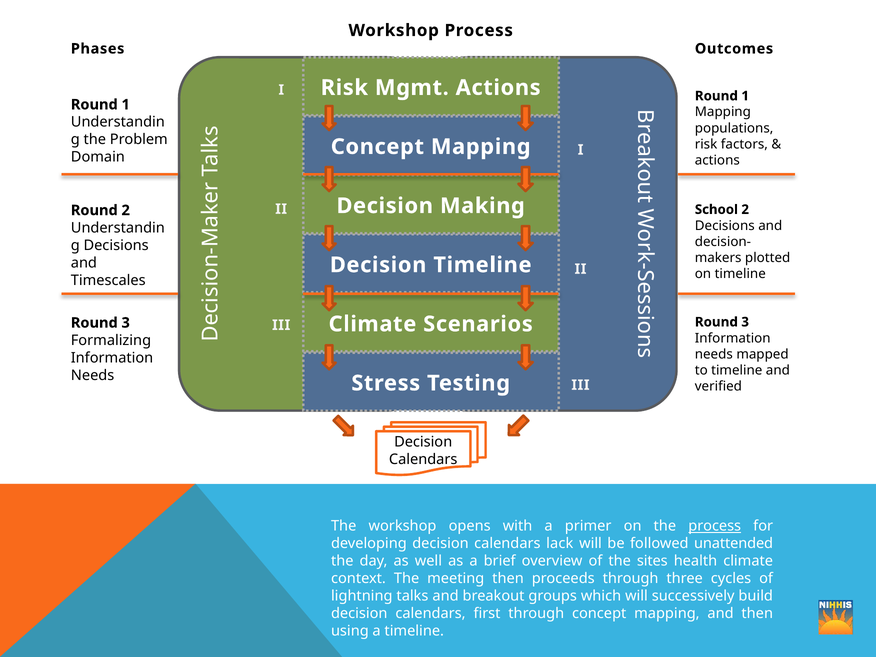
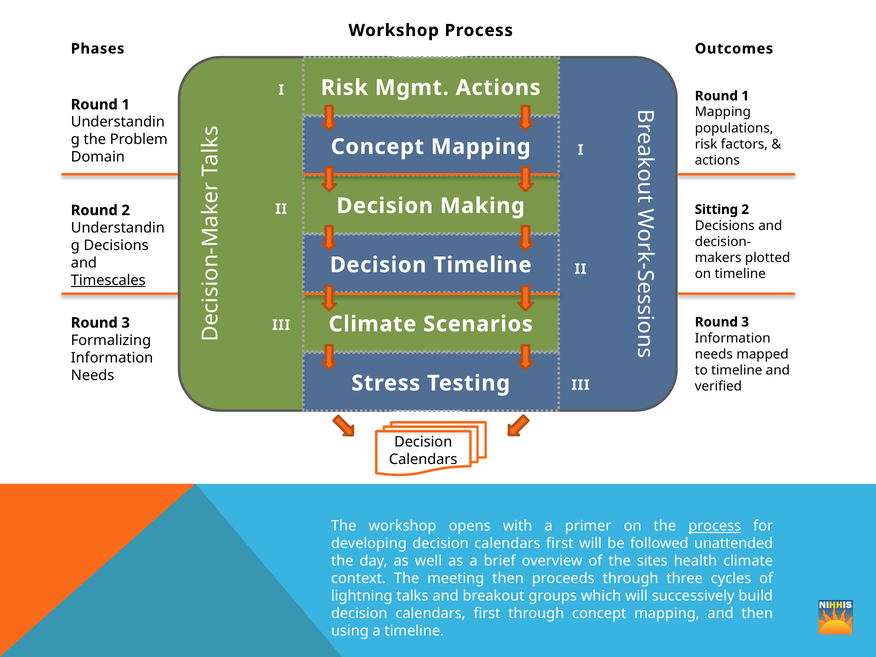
School: School -> Sitting
Timescales underline: none -> present
developing decision calendars lack: lack -> first
